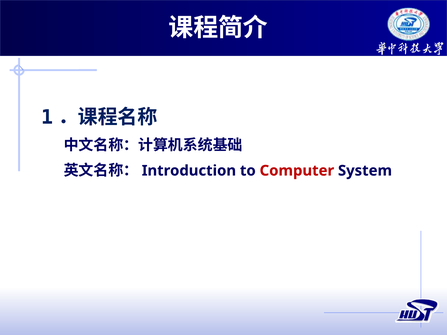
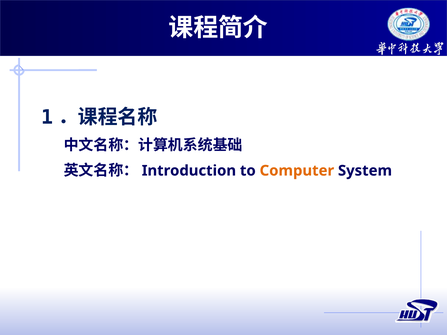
Computer colour: red -> orange
